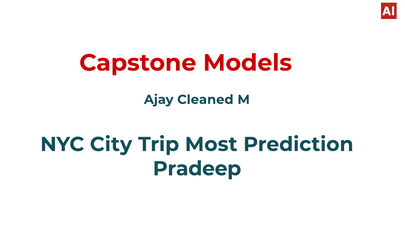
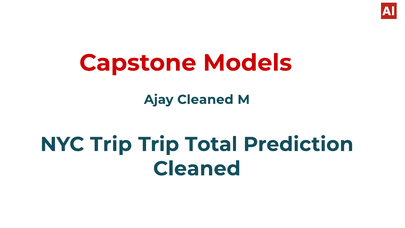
NYC City: City -> Trip
Most: Most -> Total
Pradeep at (197, 169): Pradeep -> Cleaned
